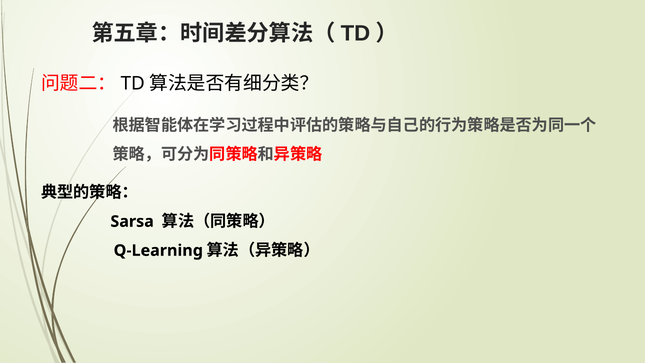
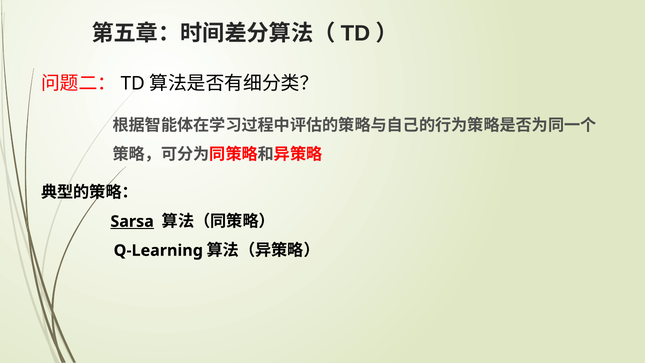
Sarsa underline: none -> present
